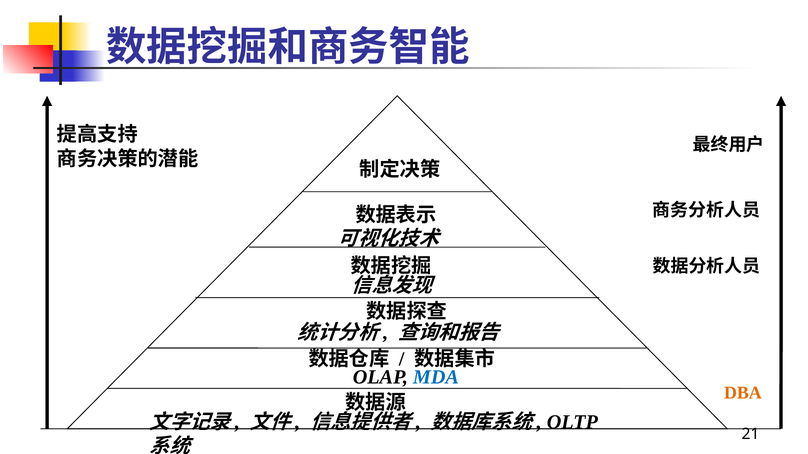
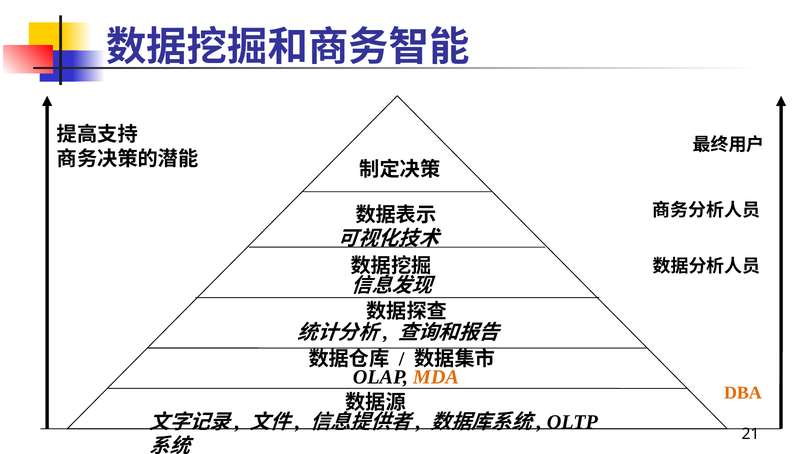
MDA colour: blue -> orange
